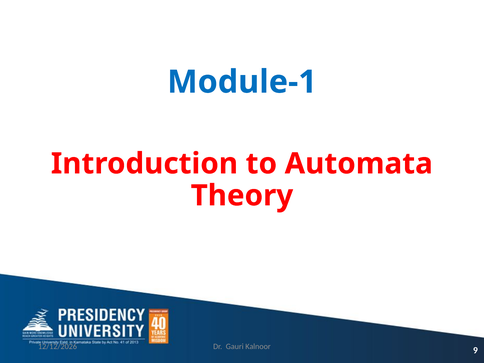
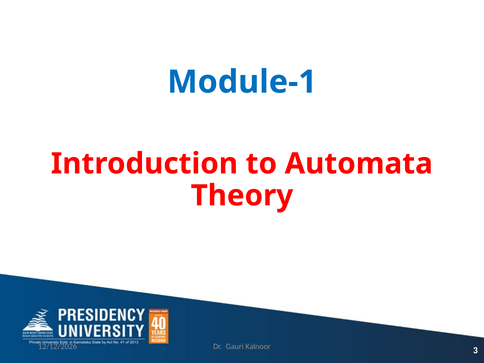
9: 9 -> 3
